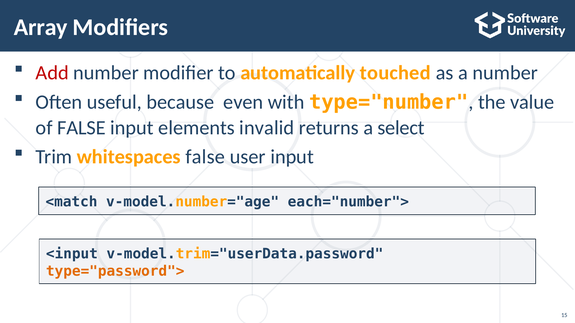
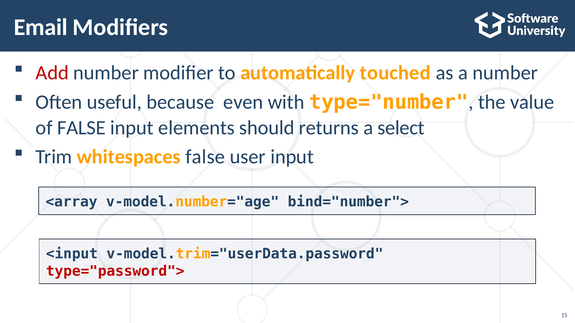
Array: Array -> Email
invalid: invalid -> should
<match: <match -> <array
each="number">: each="number"> -> bind="number">
type="password"> colour: orange -> red
